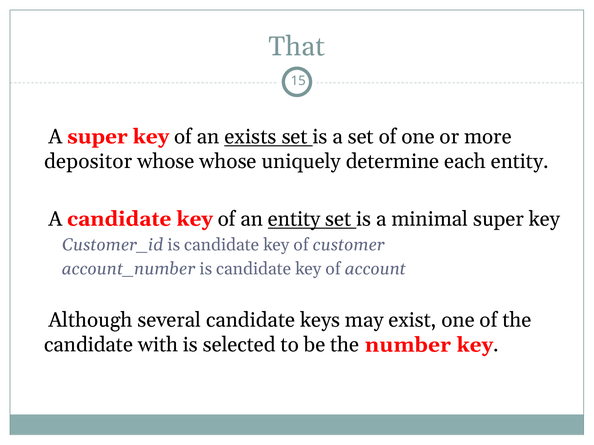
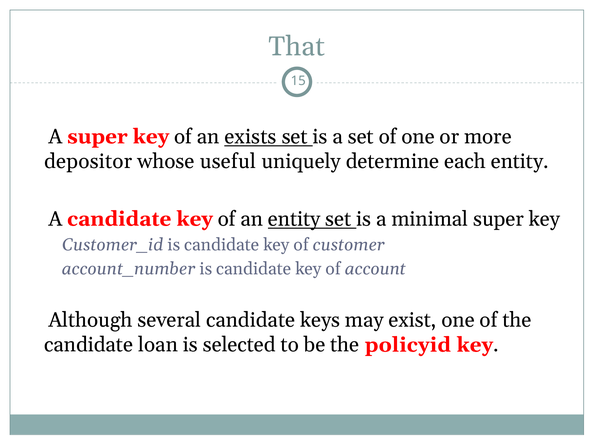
whose whose: whose -> useful
with: with -> loan
number: number -> policyid
